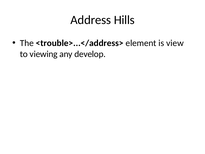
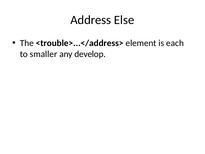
Hills: Hills -> Else
view: view -> each
viewing: viewing -> smaller
